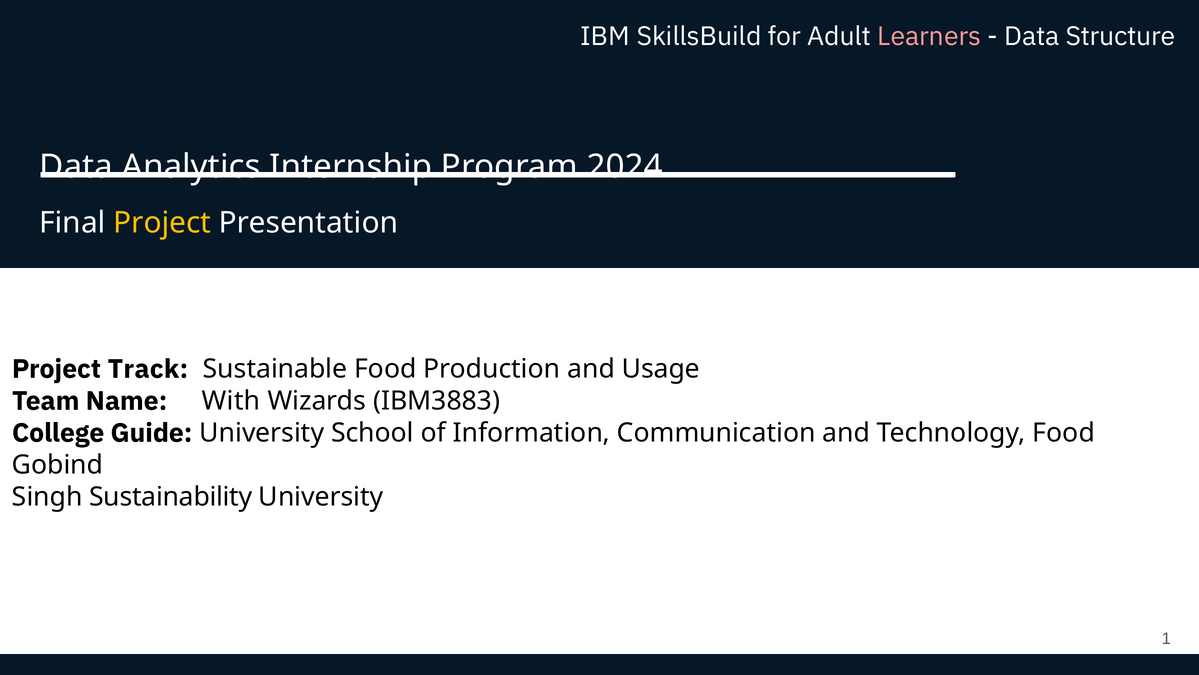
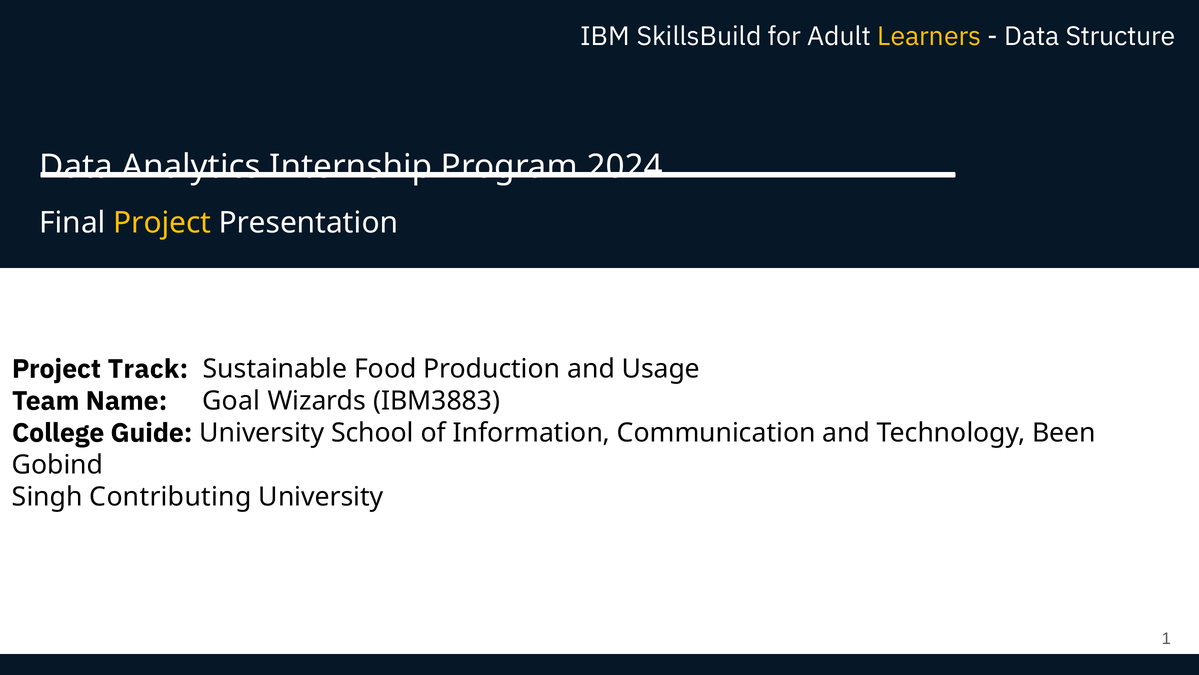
Learners colour: pink -> yellow
With: With -> Goal
Technology Food: Food -> Been
Sustainability: Sustainability -> Contributing
